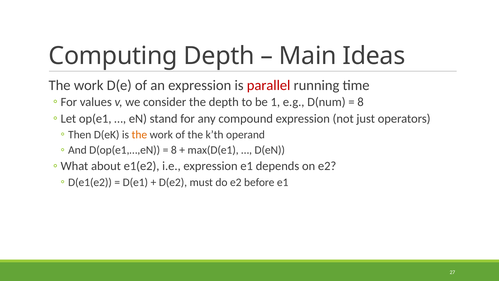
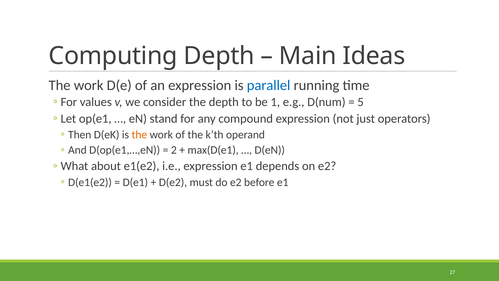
parallel colour: red -> blue
8 at (361, 102): 8 -> 5
8 at (174, 150): 8 -> 2
